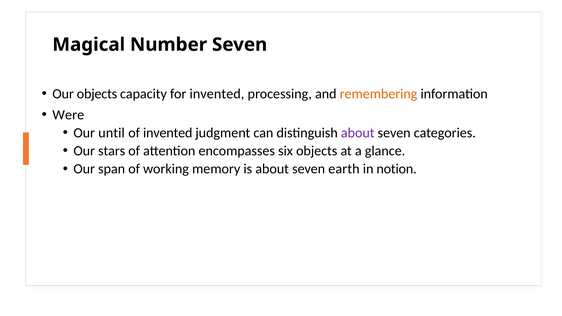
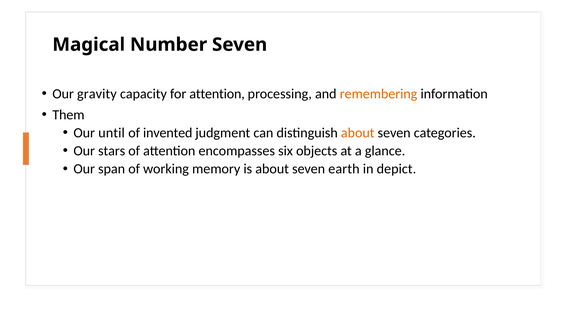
Our objects: objects -> gravity
for invented: invented -> attention
Were: Were -> Them
about at (358, 133) colour: purple -> orange
notion: notion -> depict
